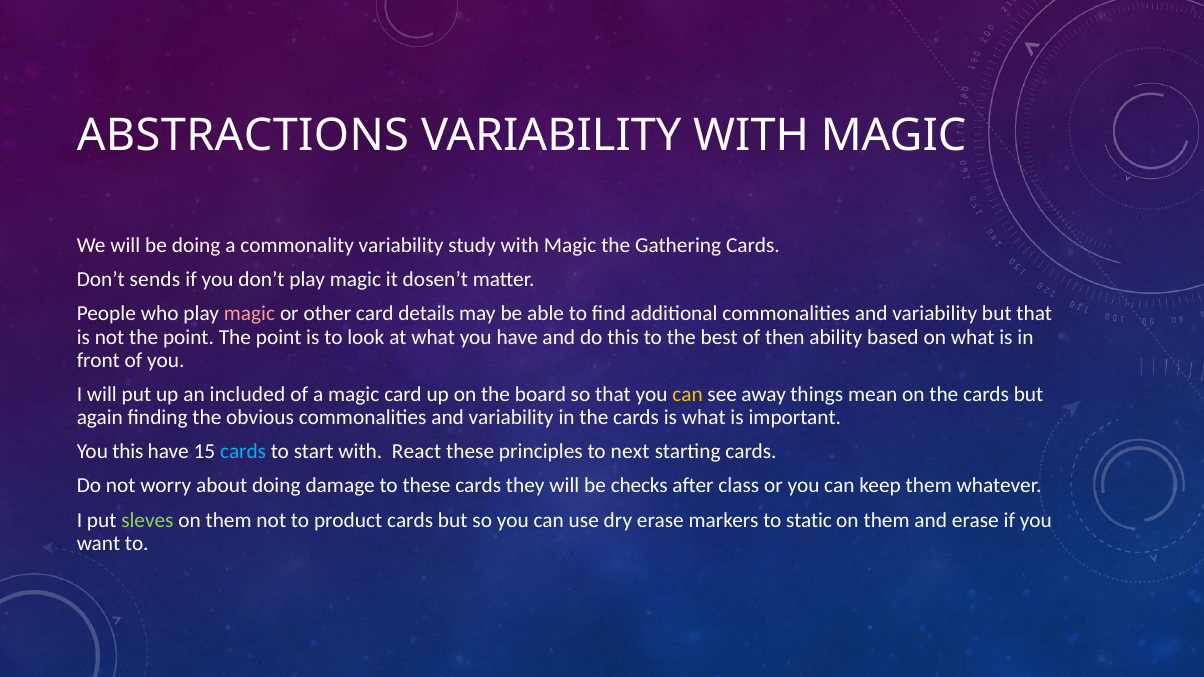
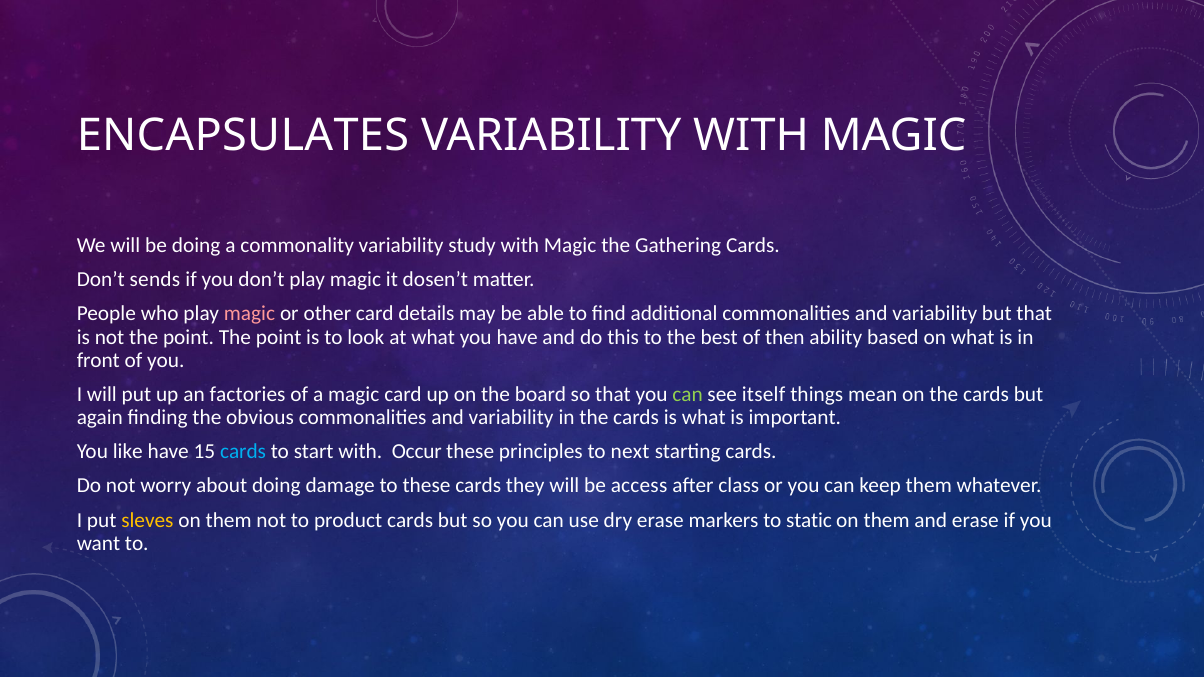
ABSTRACTIONS: ABSTRACTIONS -> ENCAPSULATES
included: included -> factories
can at (688, 394) colour: yellow -> light green
away: away -> itself
You this: this -> like
React: React -> Occur
checks: checks -> access
sleves colour: light green -> yellow
